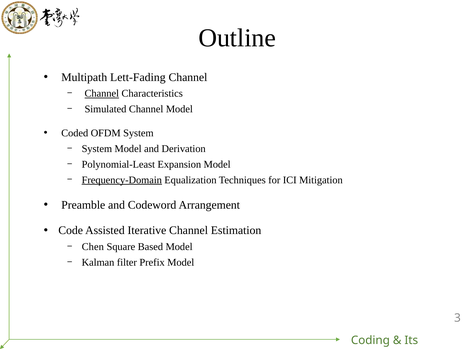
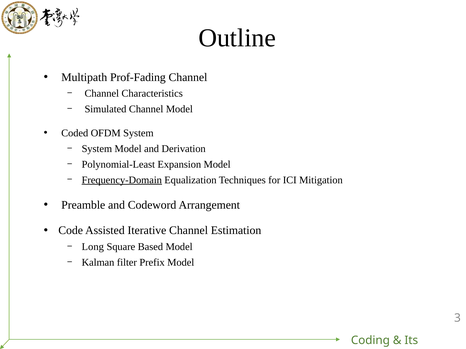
Lett-Fading: Lett-Fading -> Prof-Fading
Channel at (102, 94) underline: present -> none
Chen: Chen -> Long
